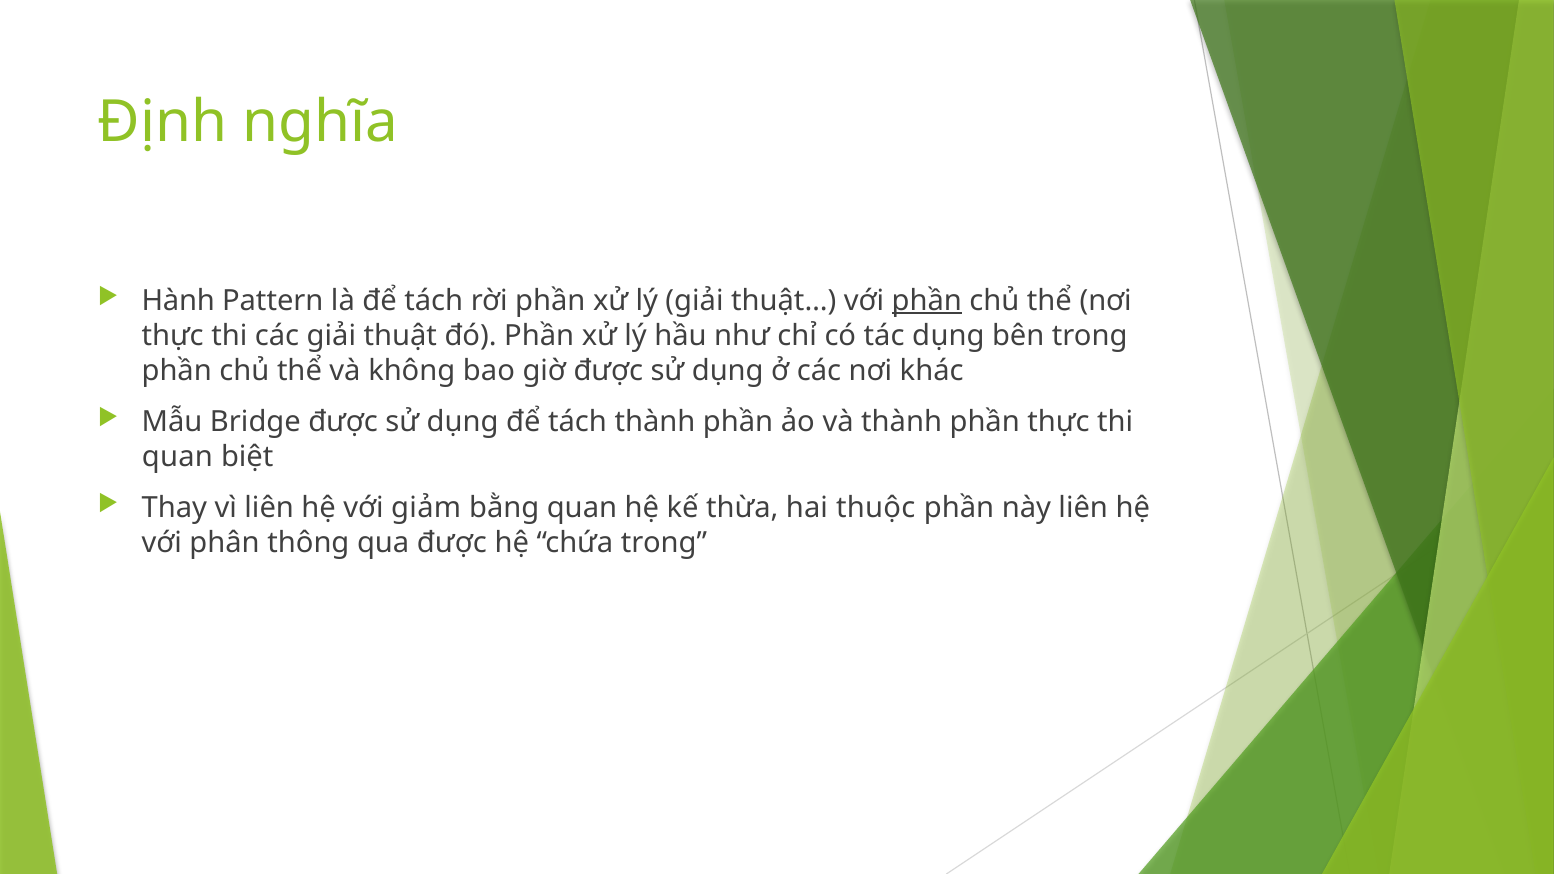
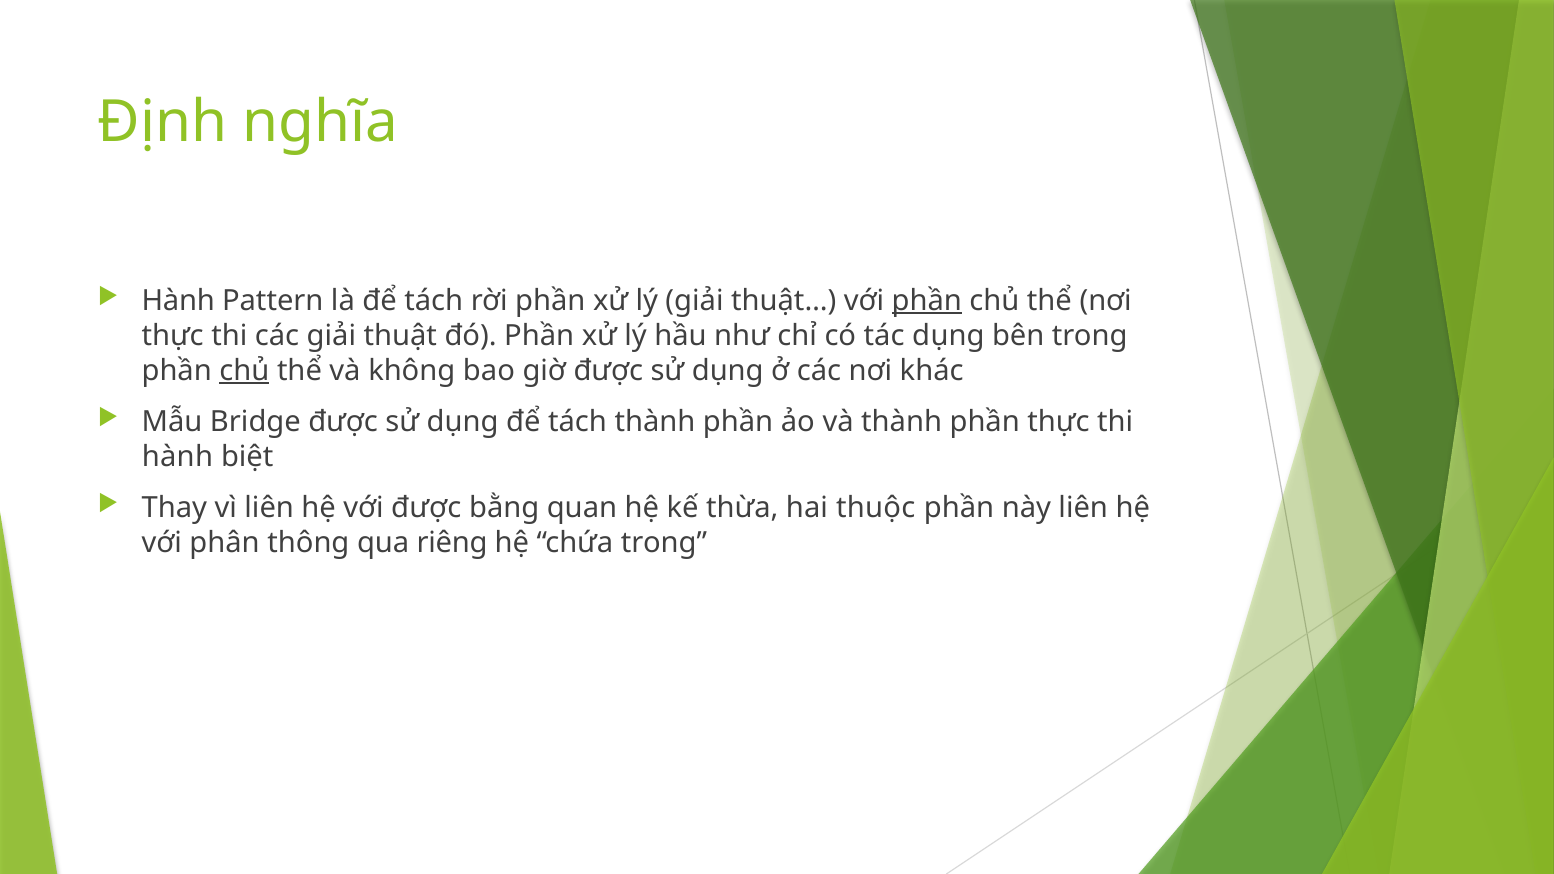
chủ at (244, 371) underline: none -> present
quan at (177, 457): quan -> hành
với giảm: giảm -> được
qua được: được -> riêng
